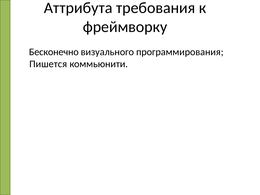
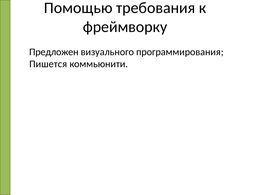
Аттрибута: Аттрибута -> Помощью
Бесконечно: Бесконечно -> Предложен
